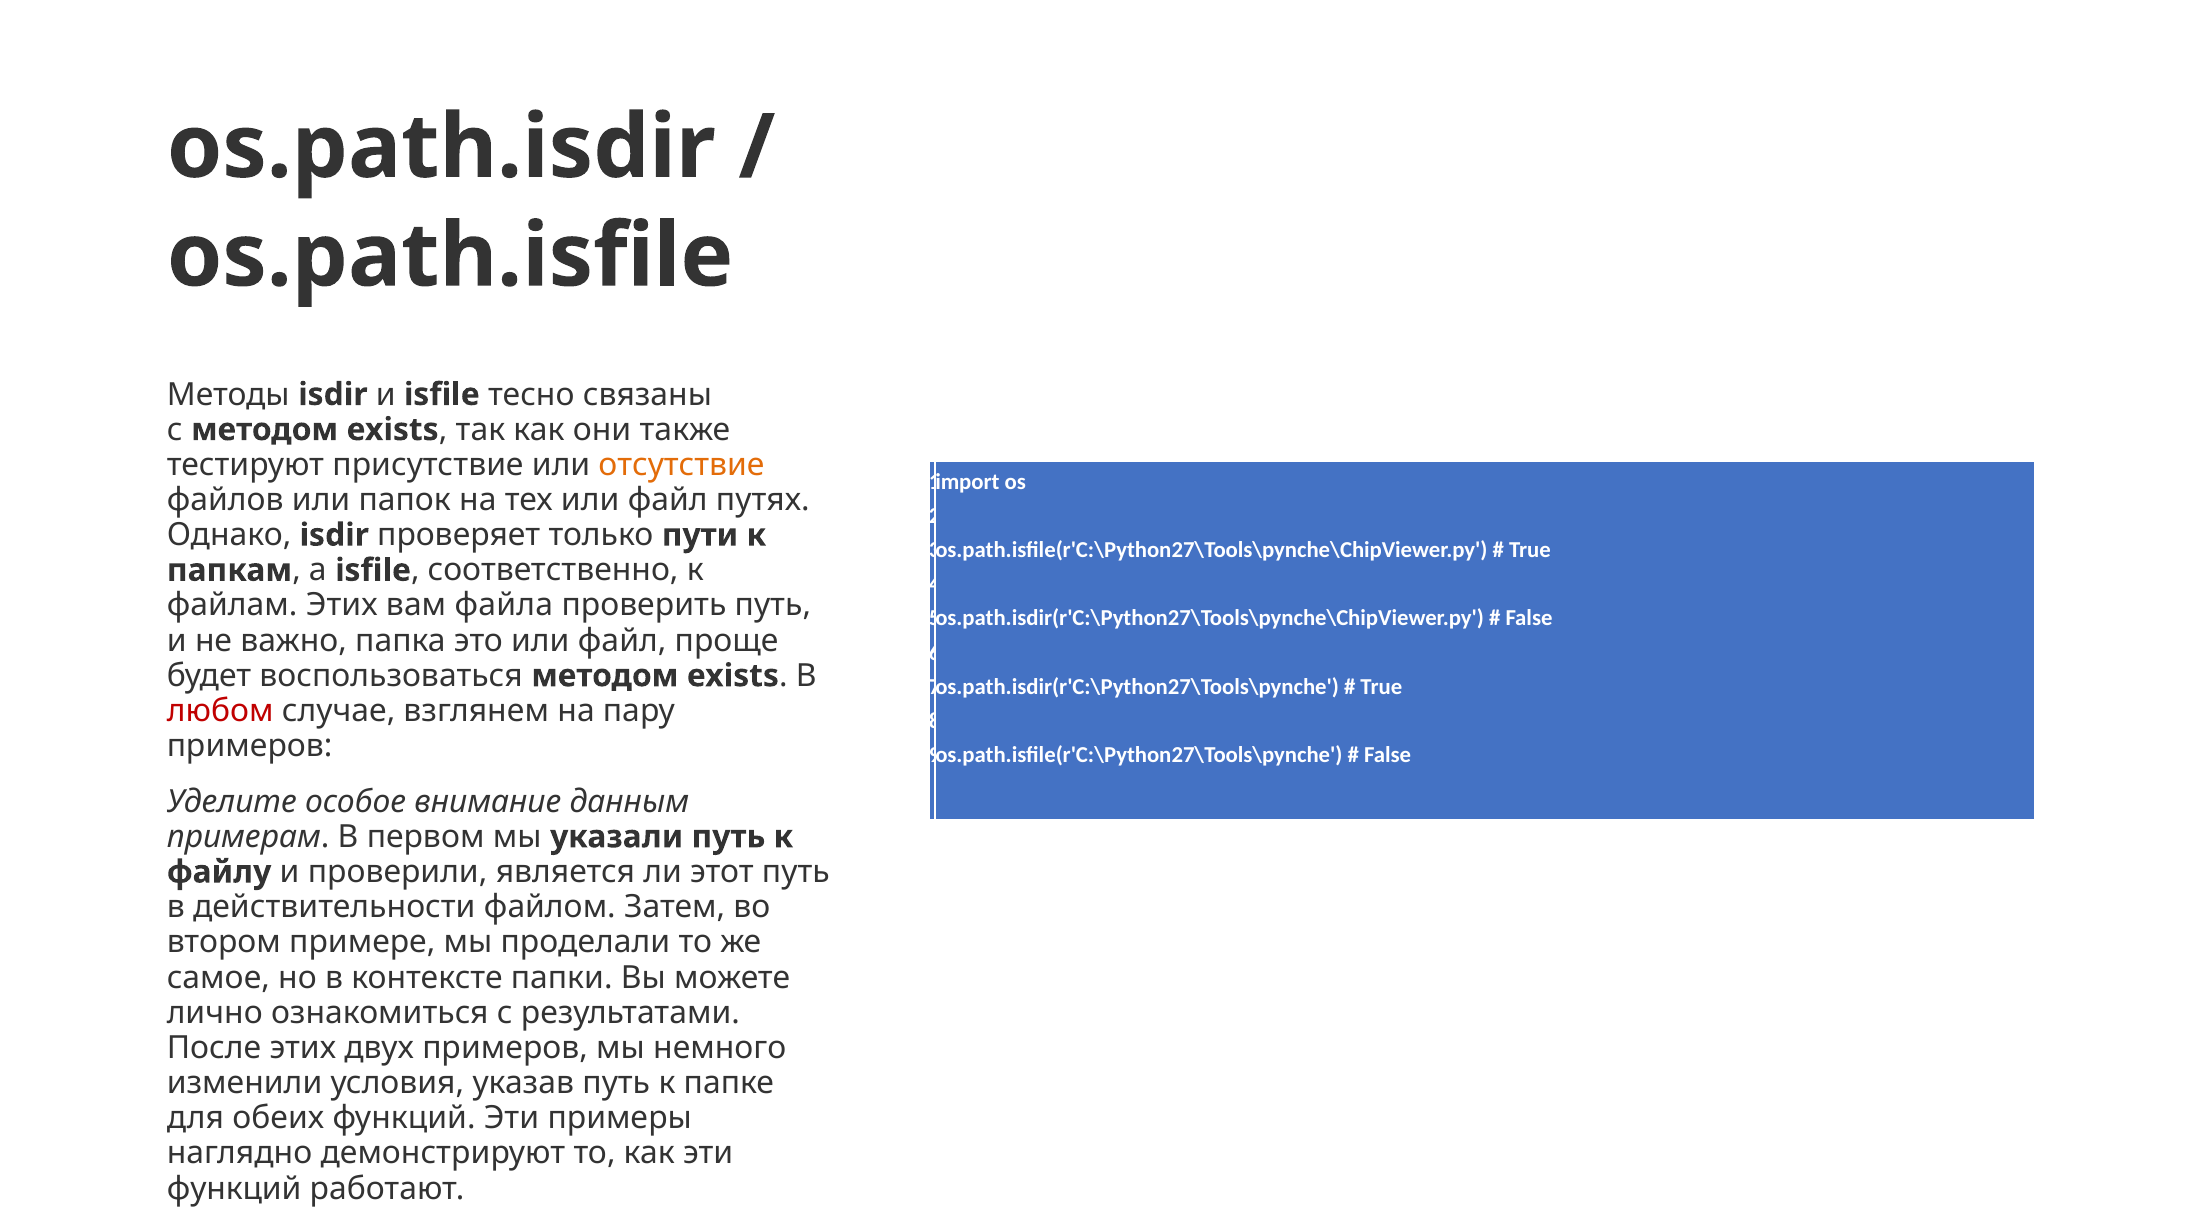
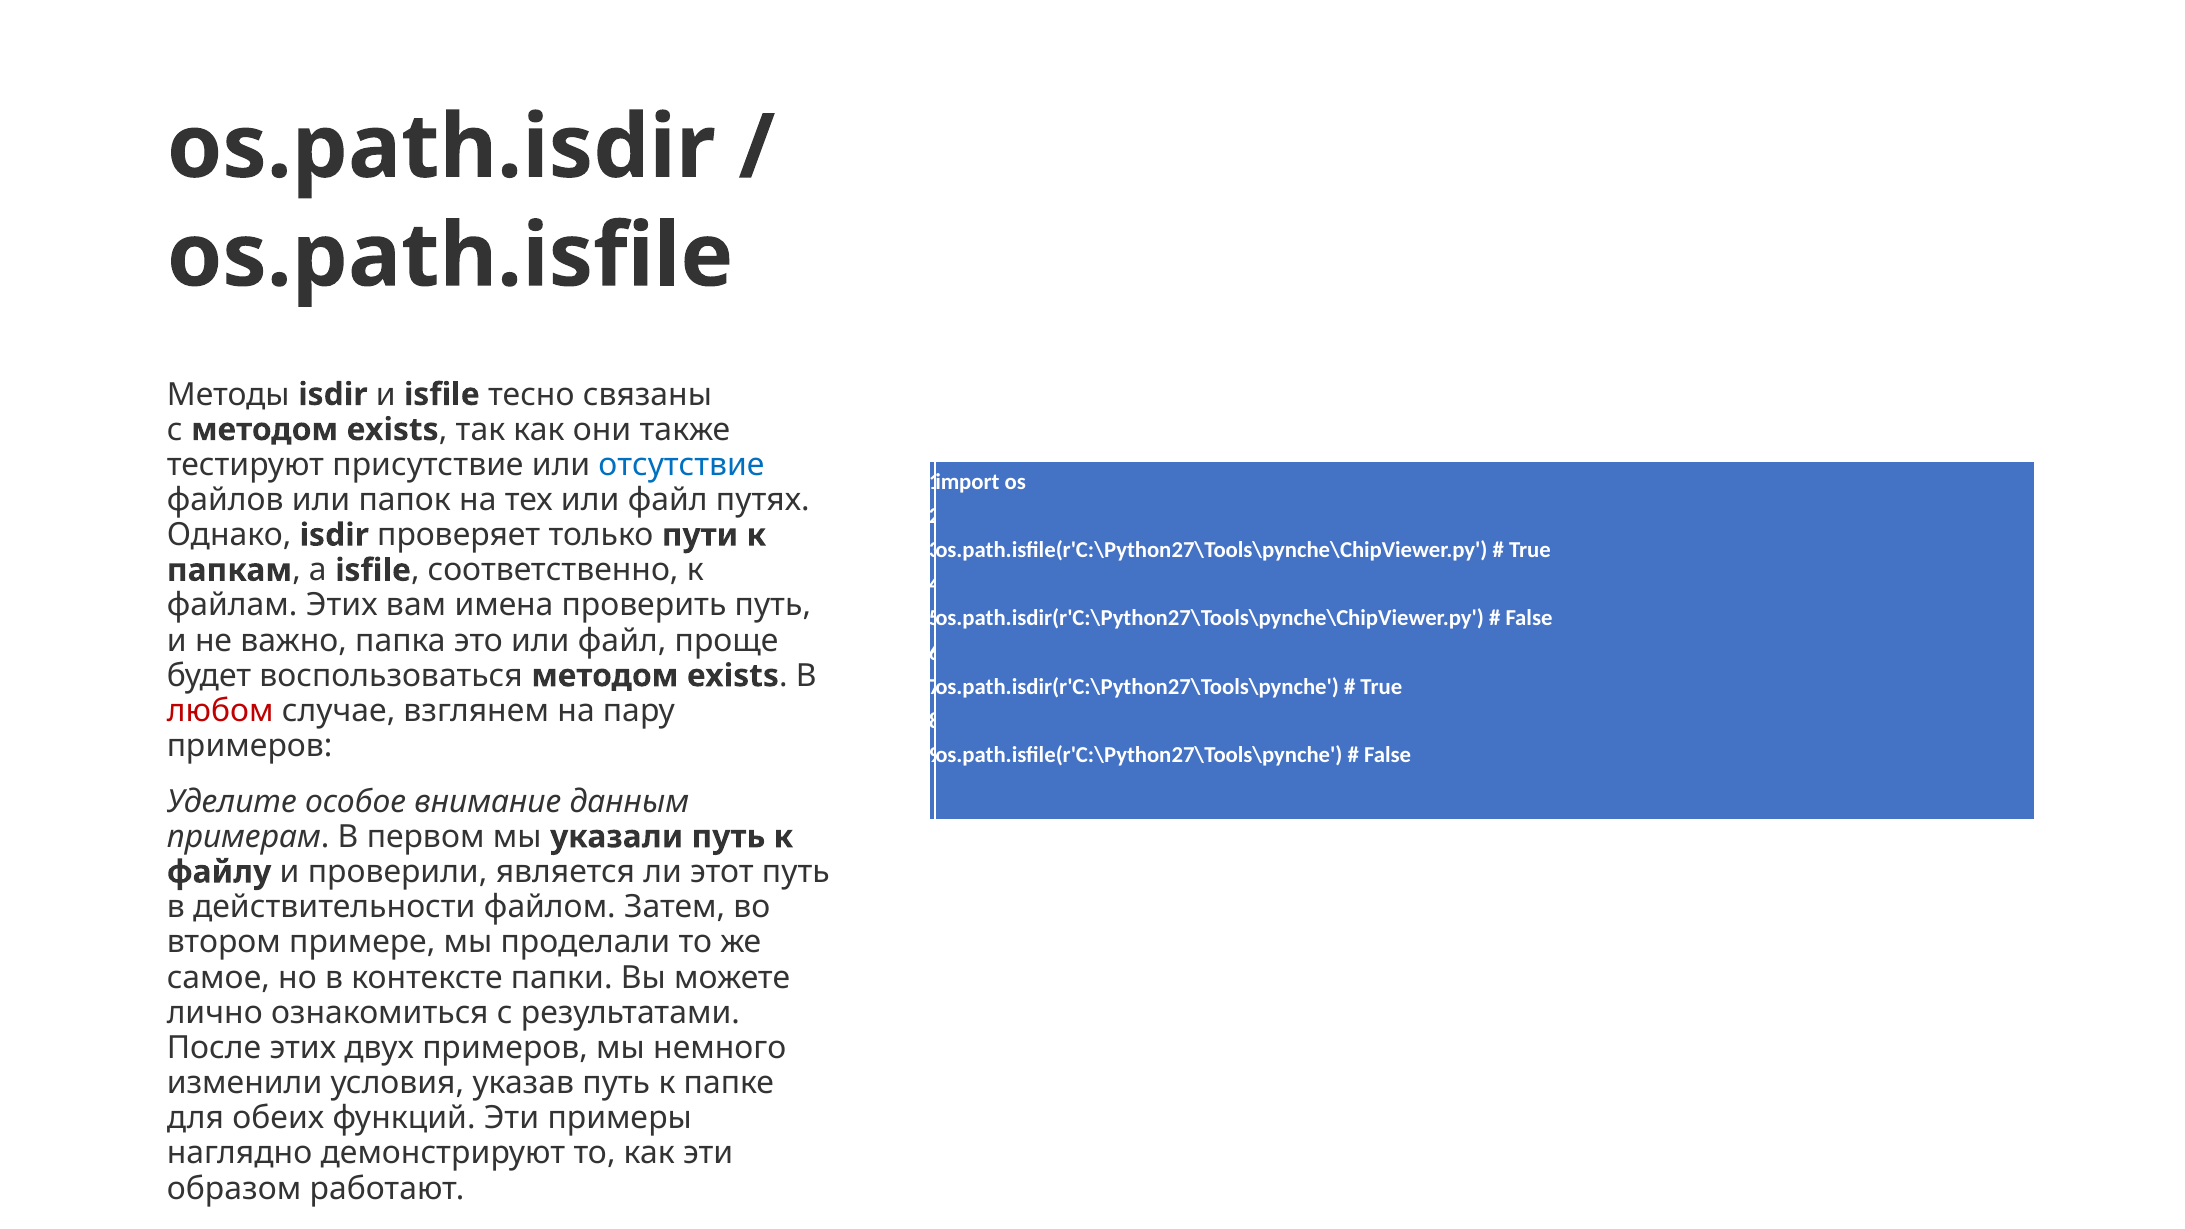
отсутствие colour: orange -> blue
файла: файла -> имена
функций at (234, 1189): функций -> образом
